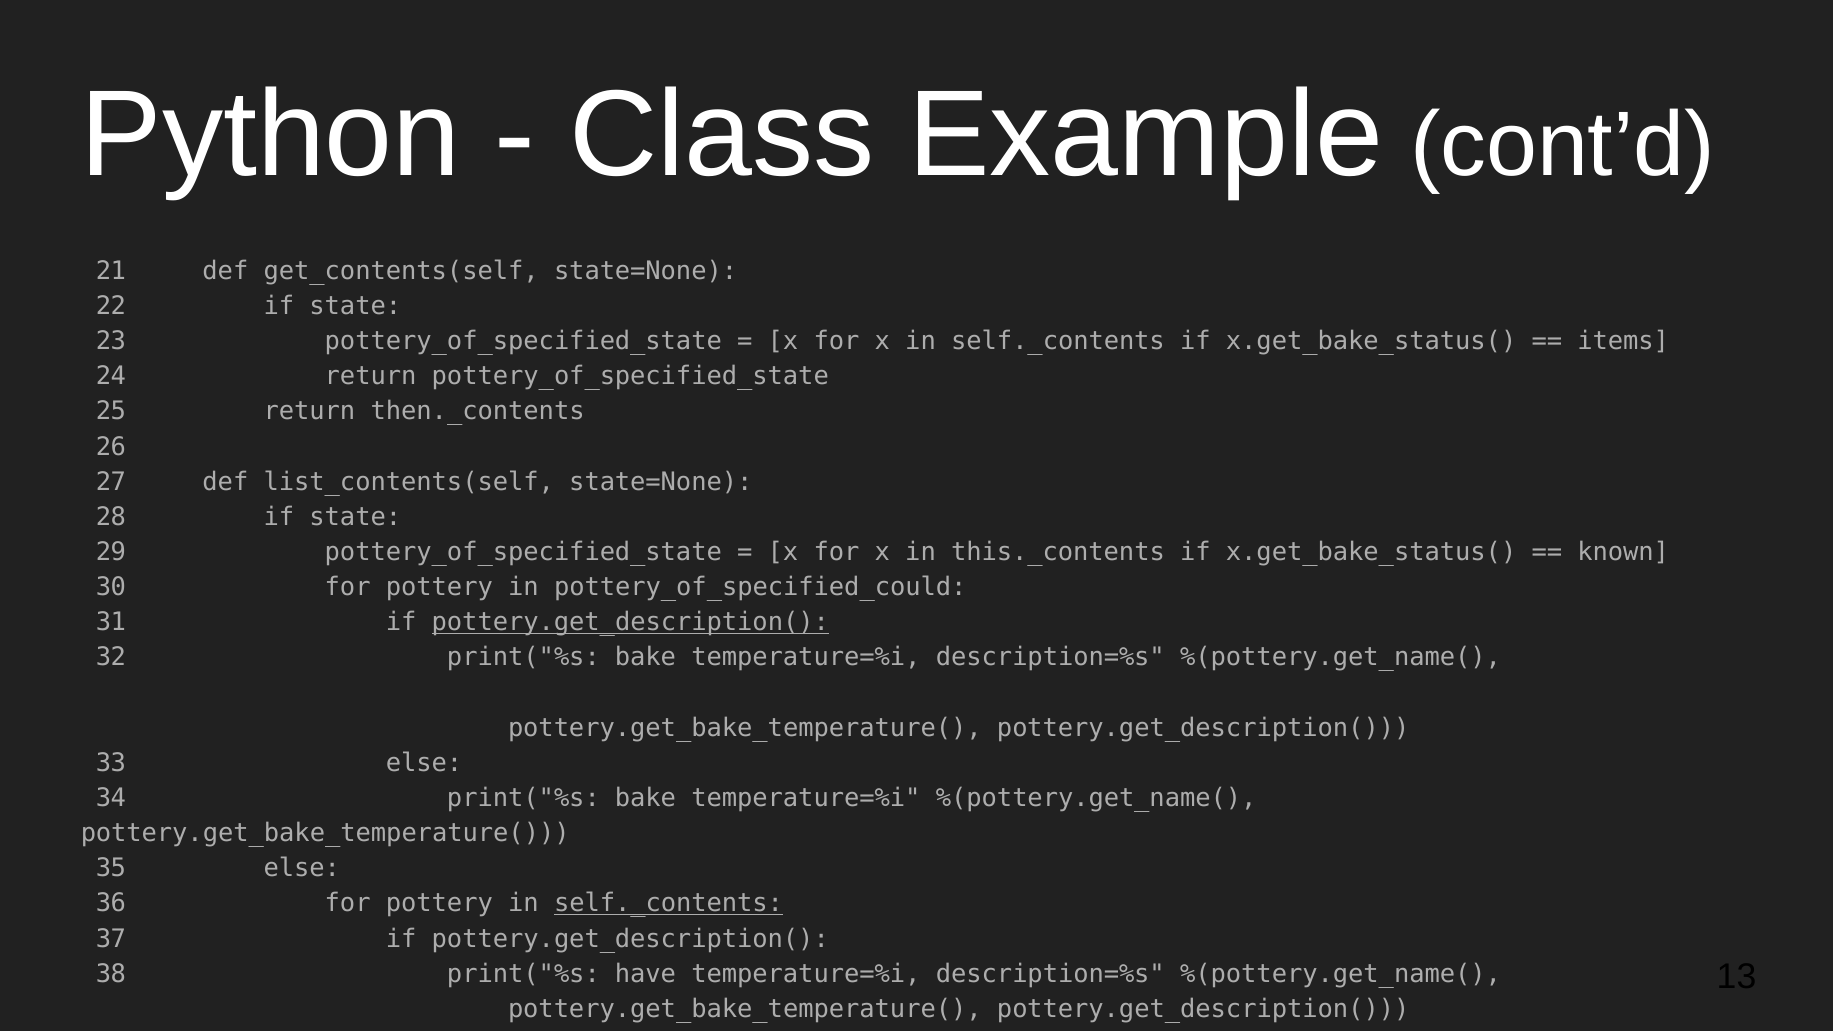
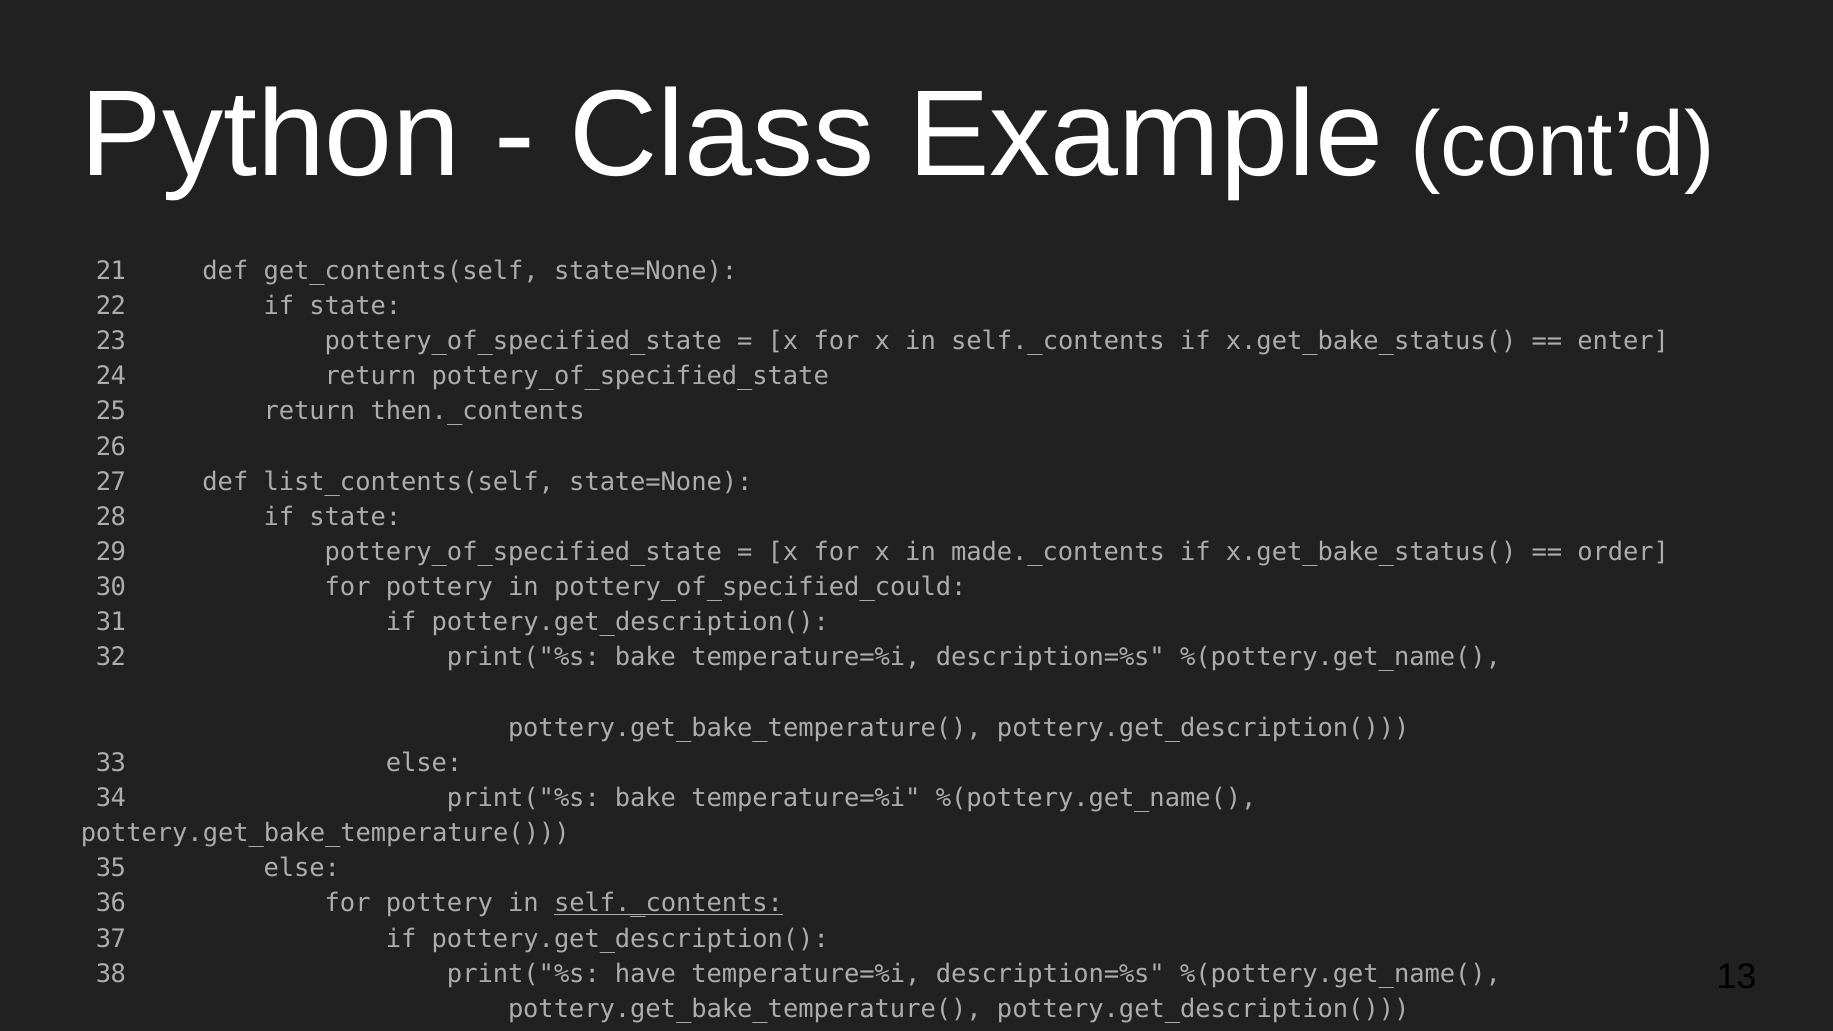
items: items -> enter
this._contents: this._contents -> made._contents
known: known -> order
pottery.get_description( at (630, 622) underline: present -> none
